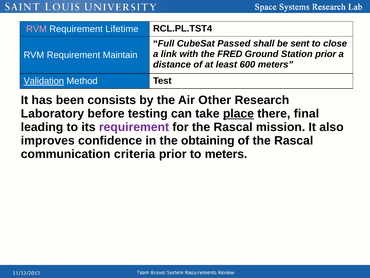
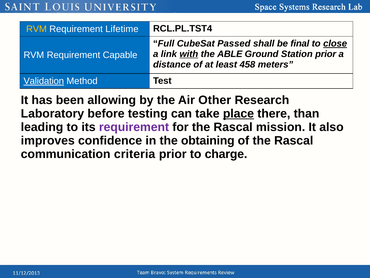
RVM at (36, 29) colour: pink -> yellow
sent: sent -> final
close underline: none -> present
with underline: none -> present
FRED: FRED -> ABLE
Maintain: Maintain -> Capable
600: 600 -> 458
consists: consists -> allowing
final: final -> than
to meters: meters -> charge
